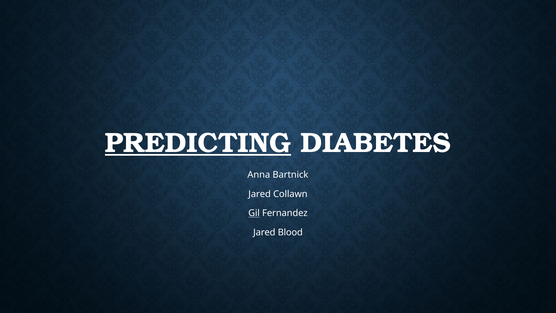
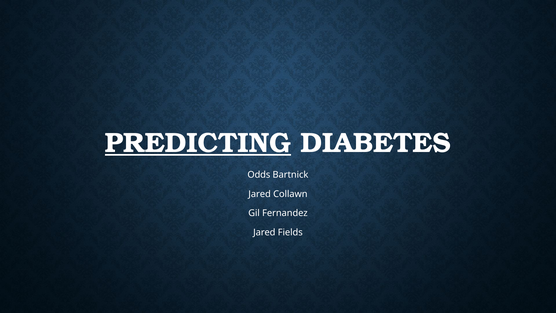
Anna: Anna -> Odds
Gil underline: present -> none
Blood: Blood -> Fields
